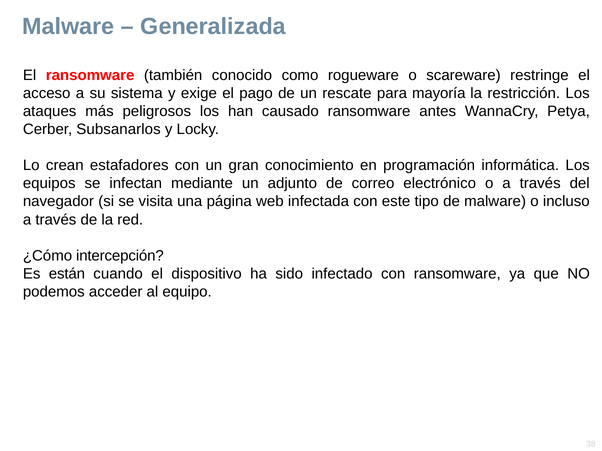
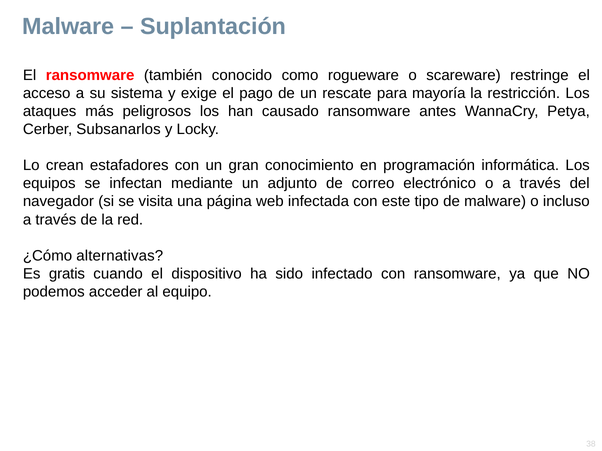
Generalizada: Generalizada -> Suplantación
intercepción: intercepción -> alternativas
están: están -> gratis
